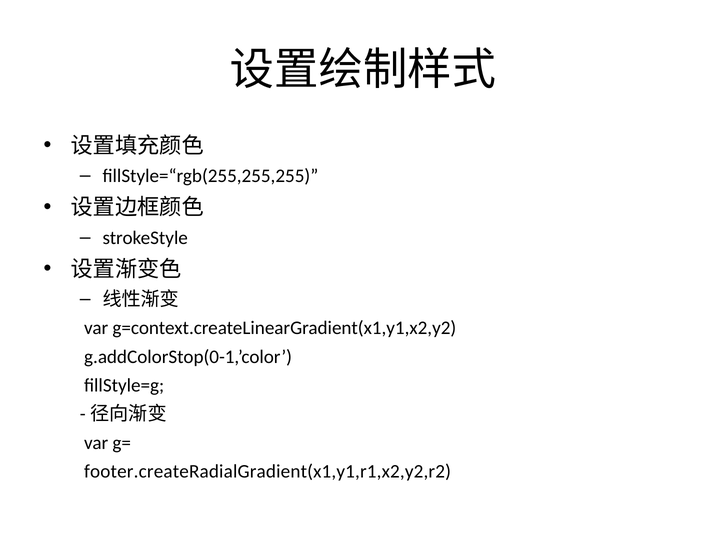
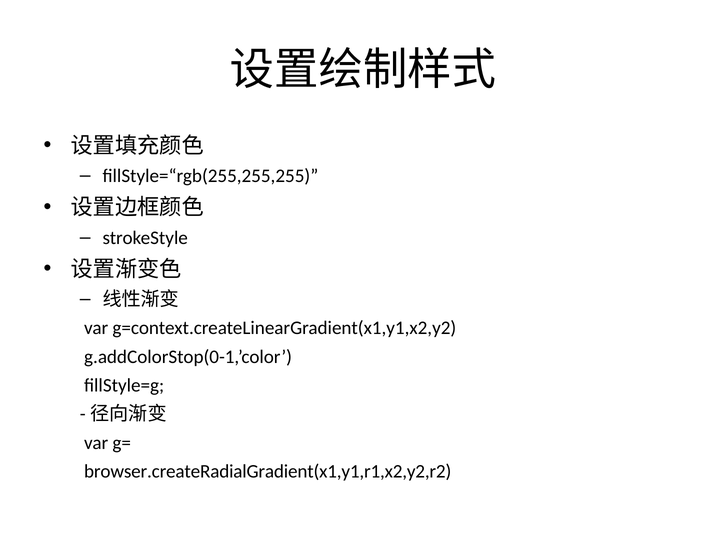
footer.createRadialGradient(x1,y1,r1,x2,y2,r2: footer.createRadialGradient(x1,y1,r1,x2,y2,r2 -> browser.createRadialGradient(x1,y1,r1,x2,y2,r2
